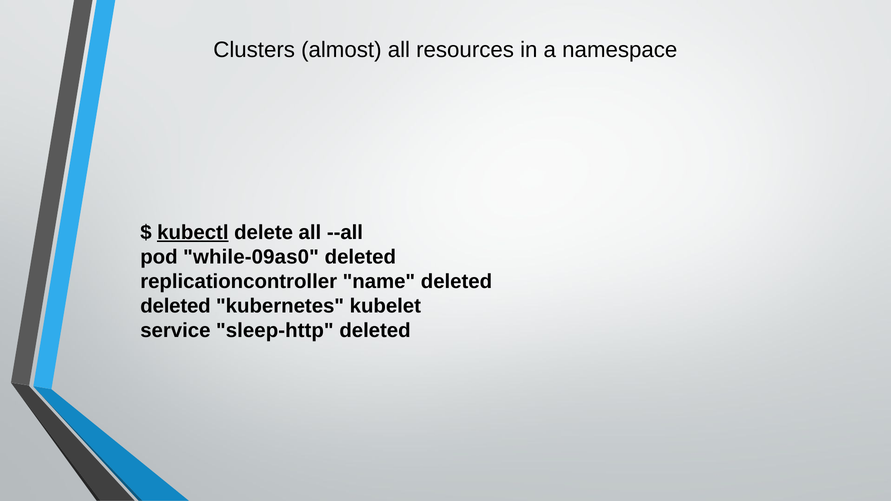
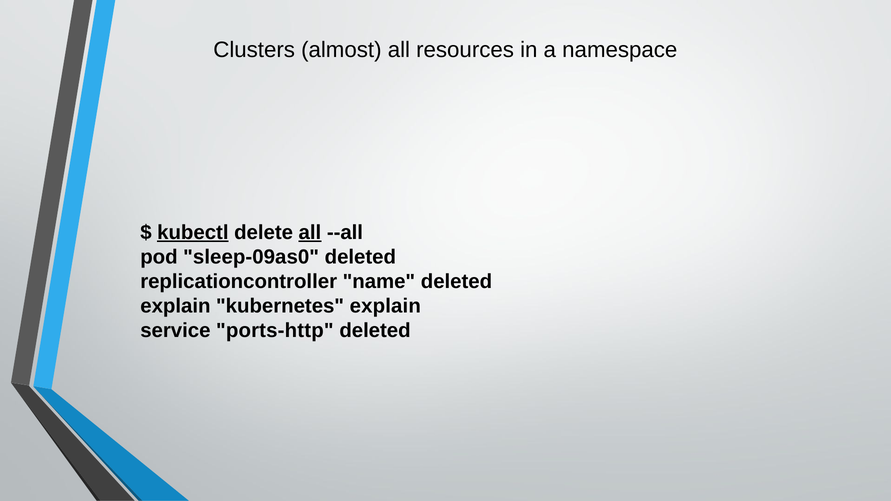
all at (310, 233) underline: none -> present
while-09as0: while-09as0 -> sleep-09as0
deleted at (175, 306): deleted -> explain
kubernetes kubelet: kubelet -> explain
sleep-http: sleep-http -> ports-http
